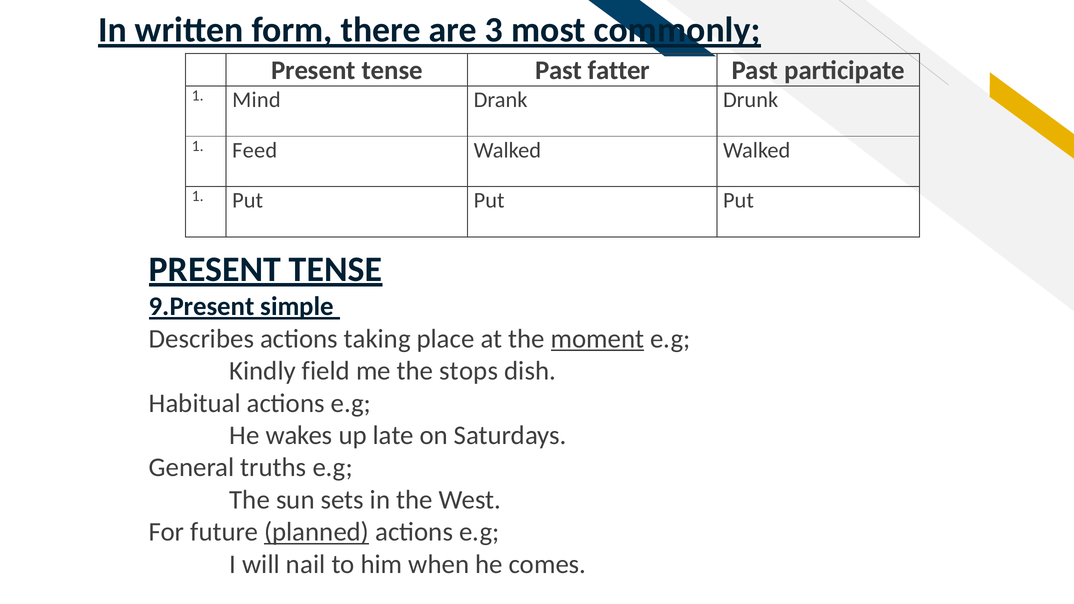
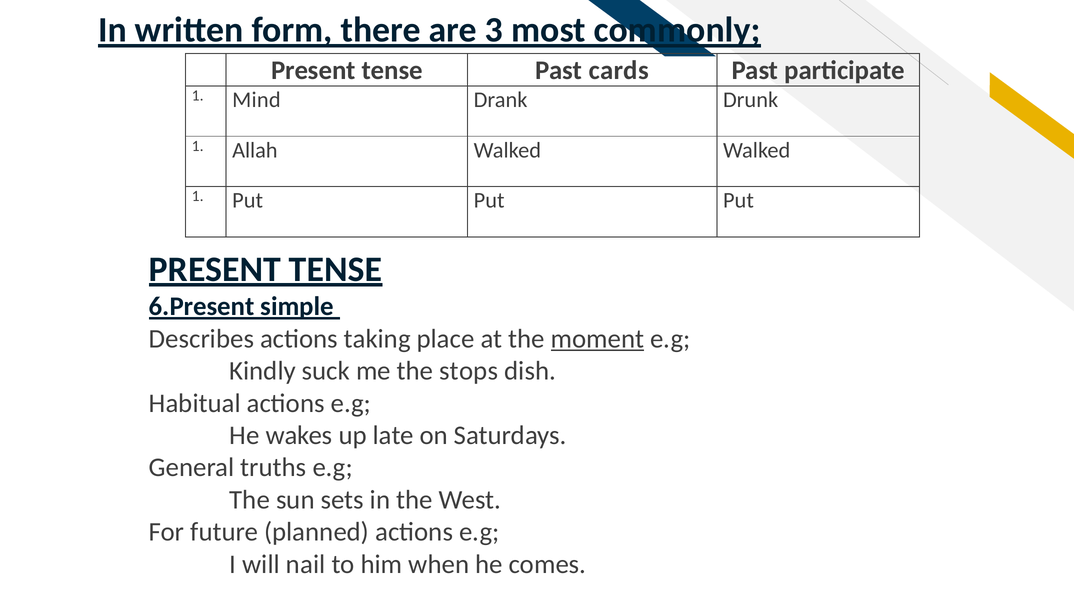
fatter: fatter -> cards
Feed: Feed -> Allah
9.Present: 9.Present -> 6.Present
field: field -> suck
planned underline: present -> none
